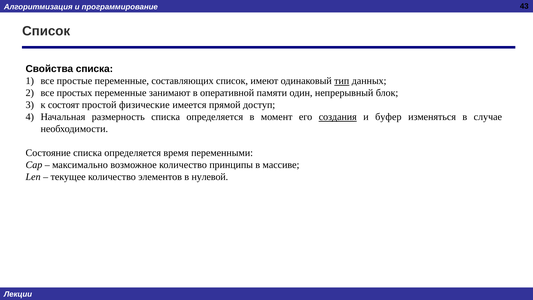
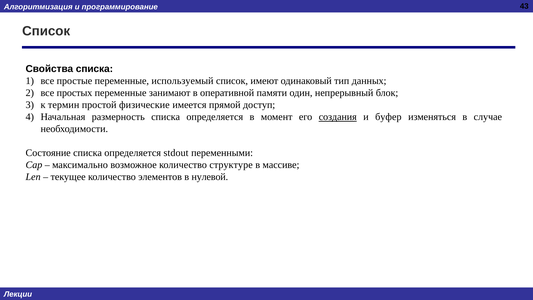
составляющих: составляющих -> используемый
тип underline: present -> none
состоят: состоят -> термин
время: время -> stdout
принципы: принципы -> структуре
